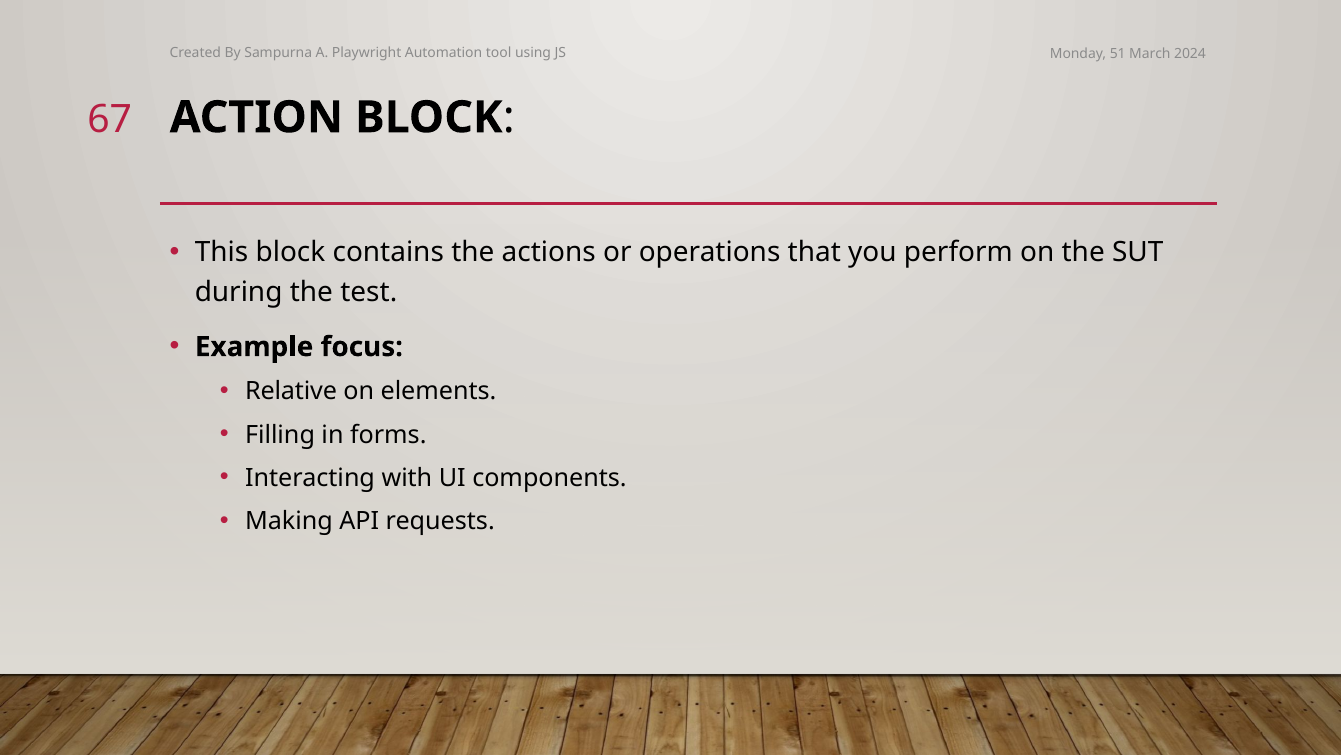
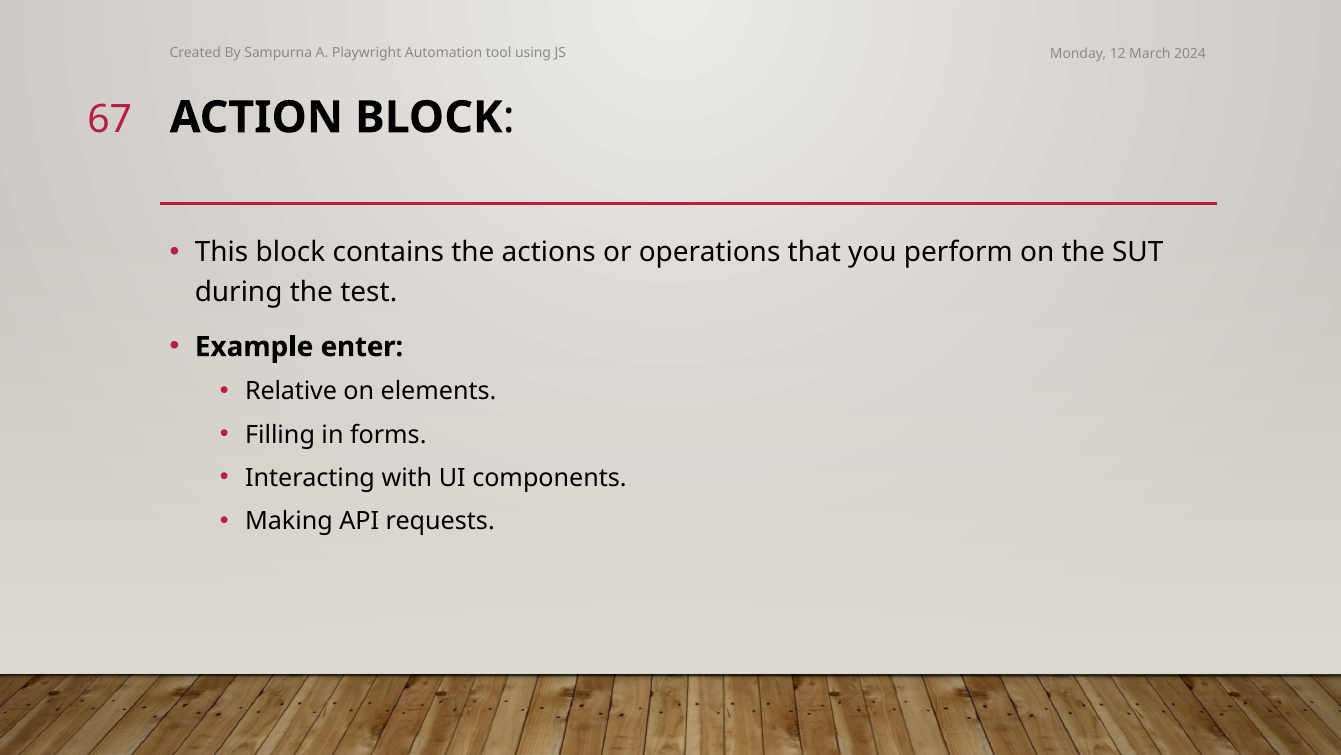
51: 51 -> 12
focus: focus -> enter
